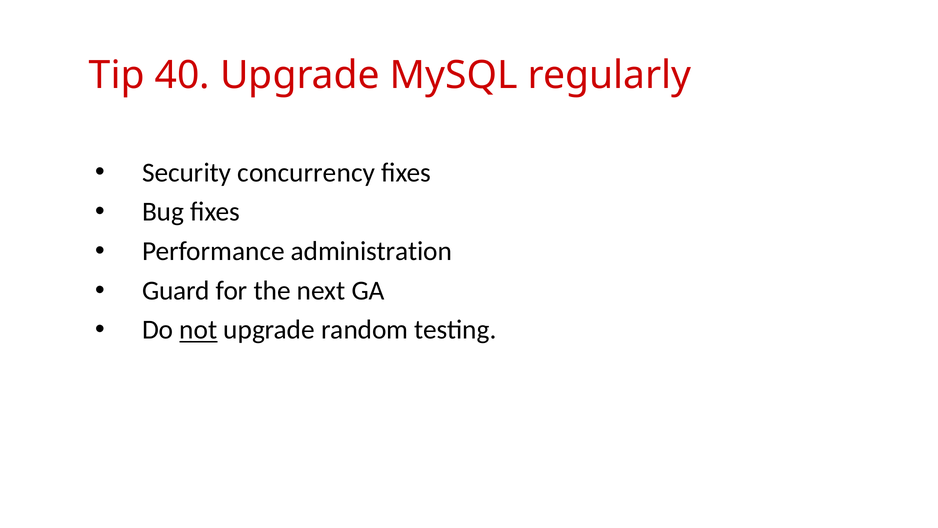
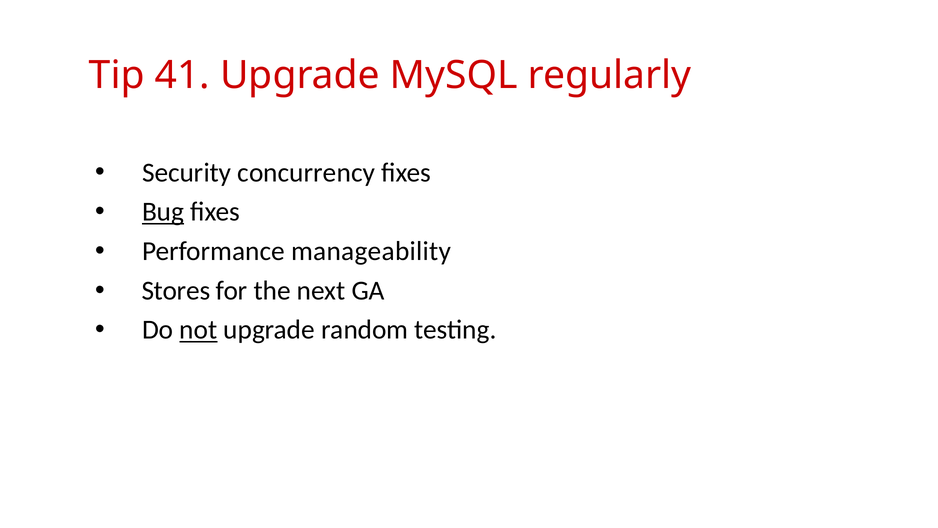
40: 40 -> 41
Bug underline: none -> present
administration: administration -> manageability
Guard: Guard -> Stores
